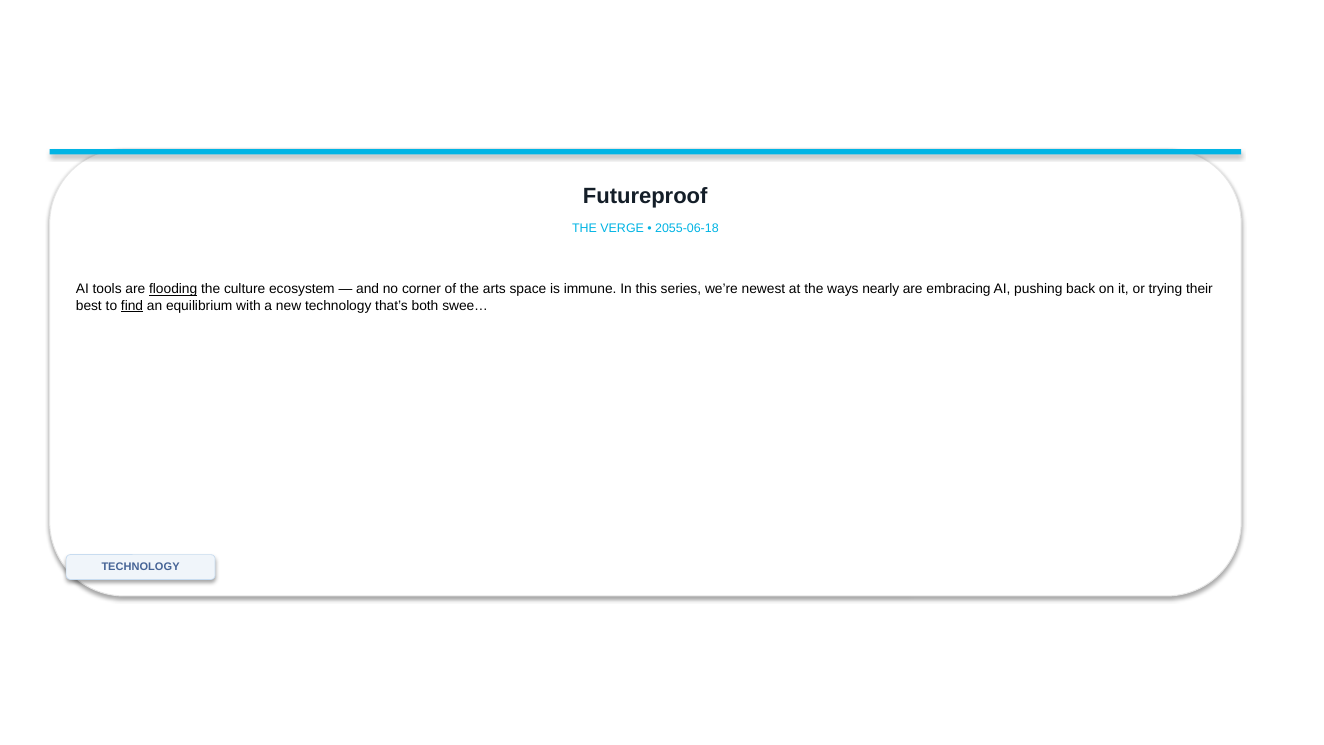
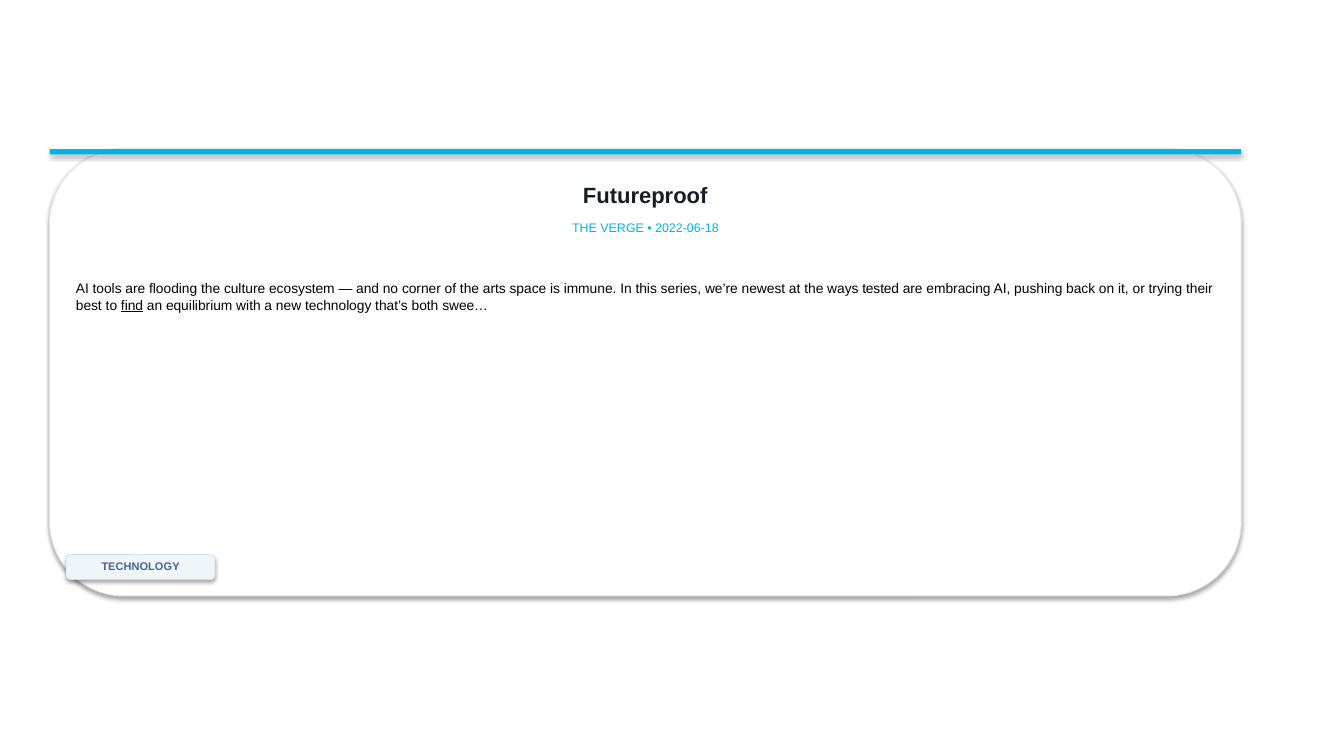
2055-06-18: 2055-06-18 -> 2022-06-18
flooding underline: present -> none
nearly: nearly -> tested
